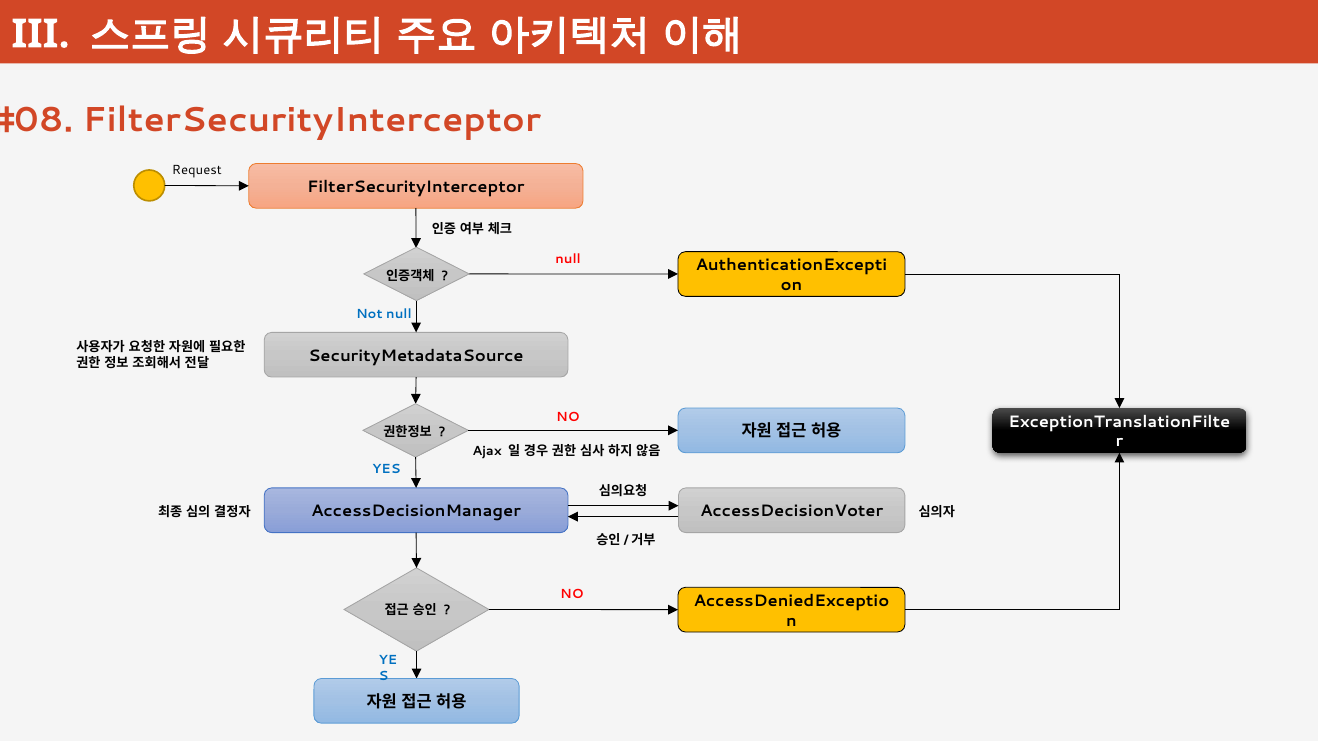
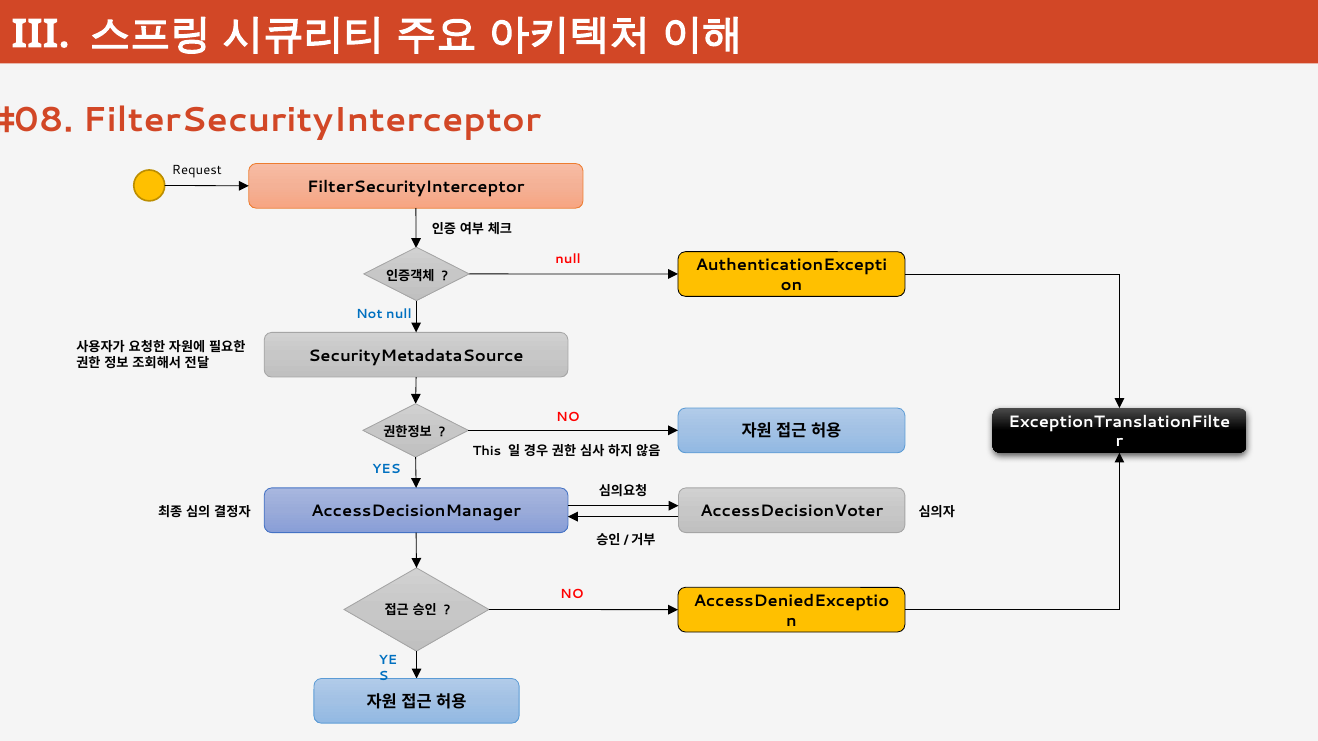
Ajax: Ajax -> This
